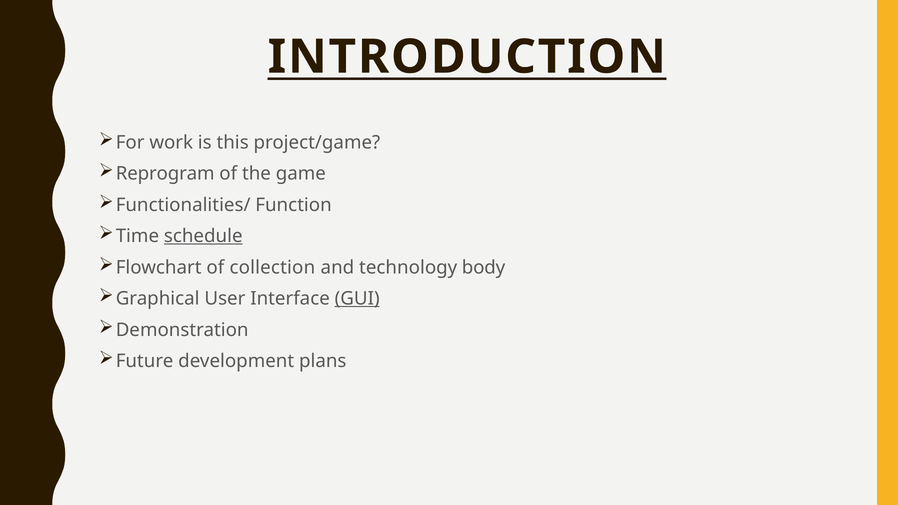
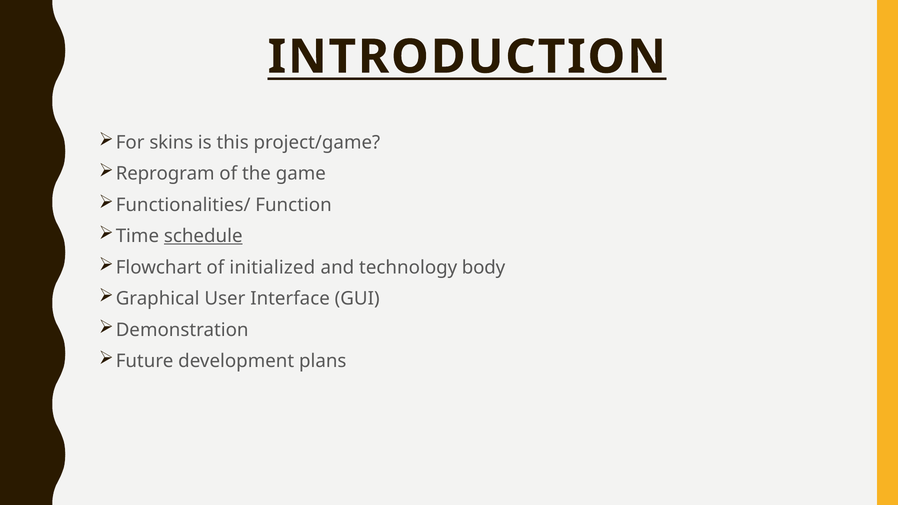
work: work -> skins
collection: collection -> initialized
GUI underline: present -> none
